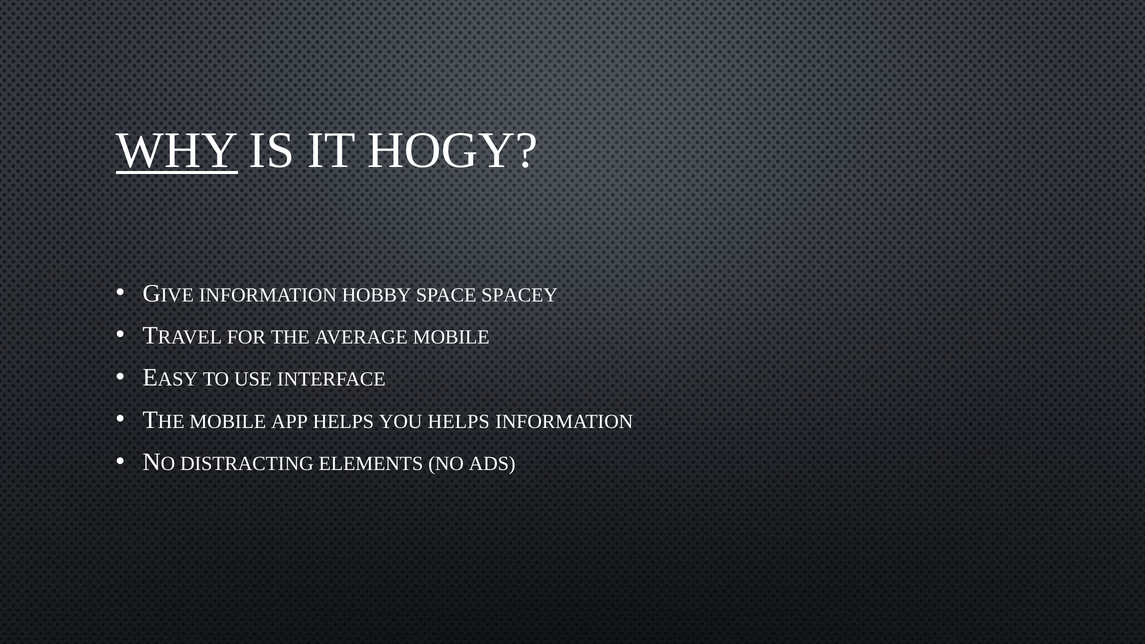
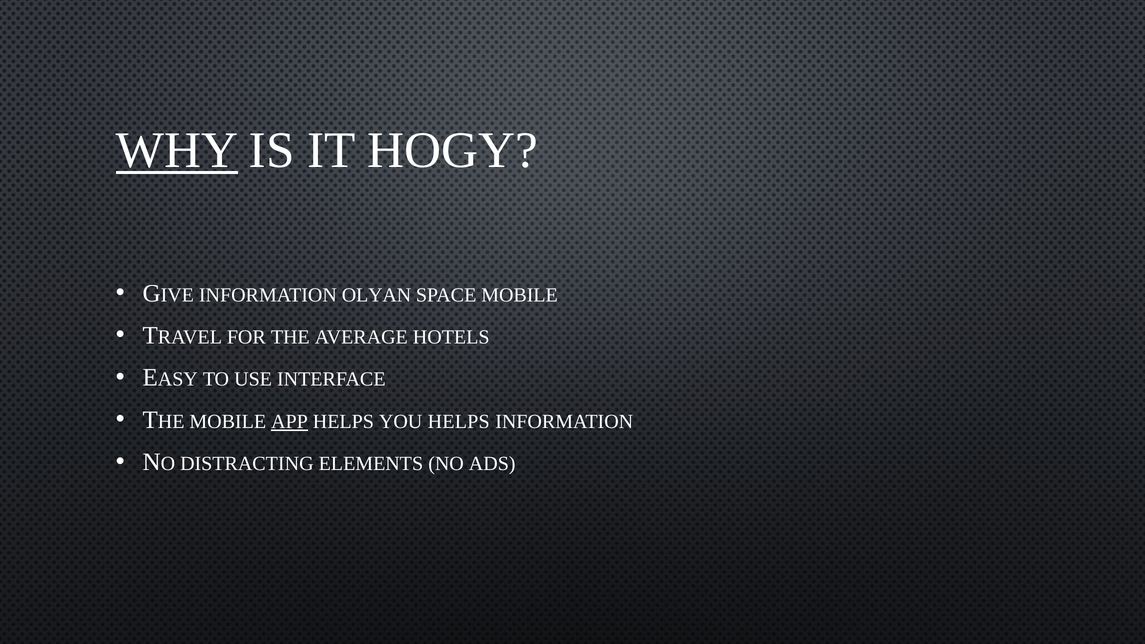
HOBBY: HOBBY -> OLYAN
SPACE SPACEY: SPACEY -> MOBILE
AVERAGE MOBILE: MOBILE -> HOTELS
APP underline: none -> present
